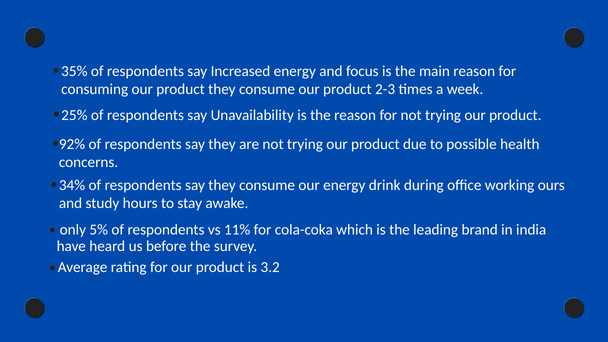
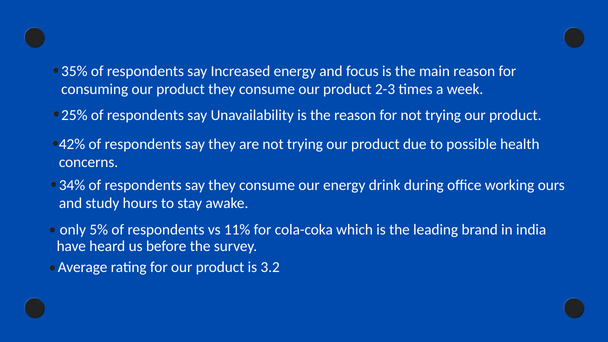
92%: 92% -> 42%
